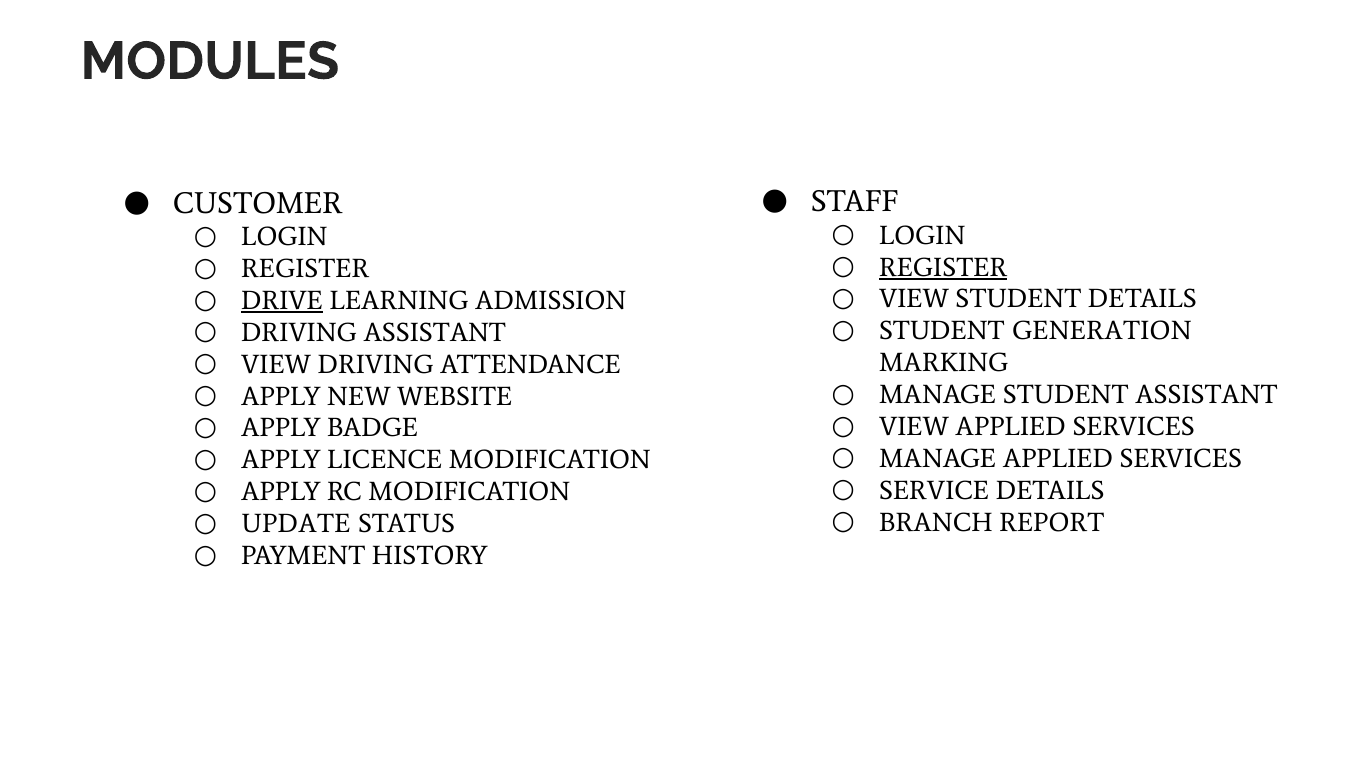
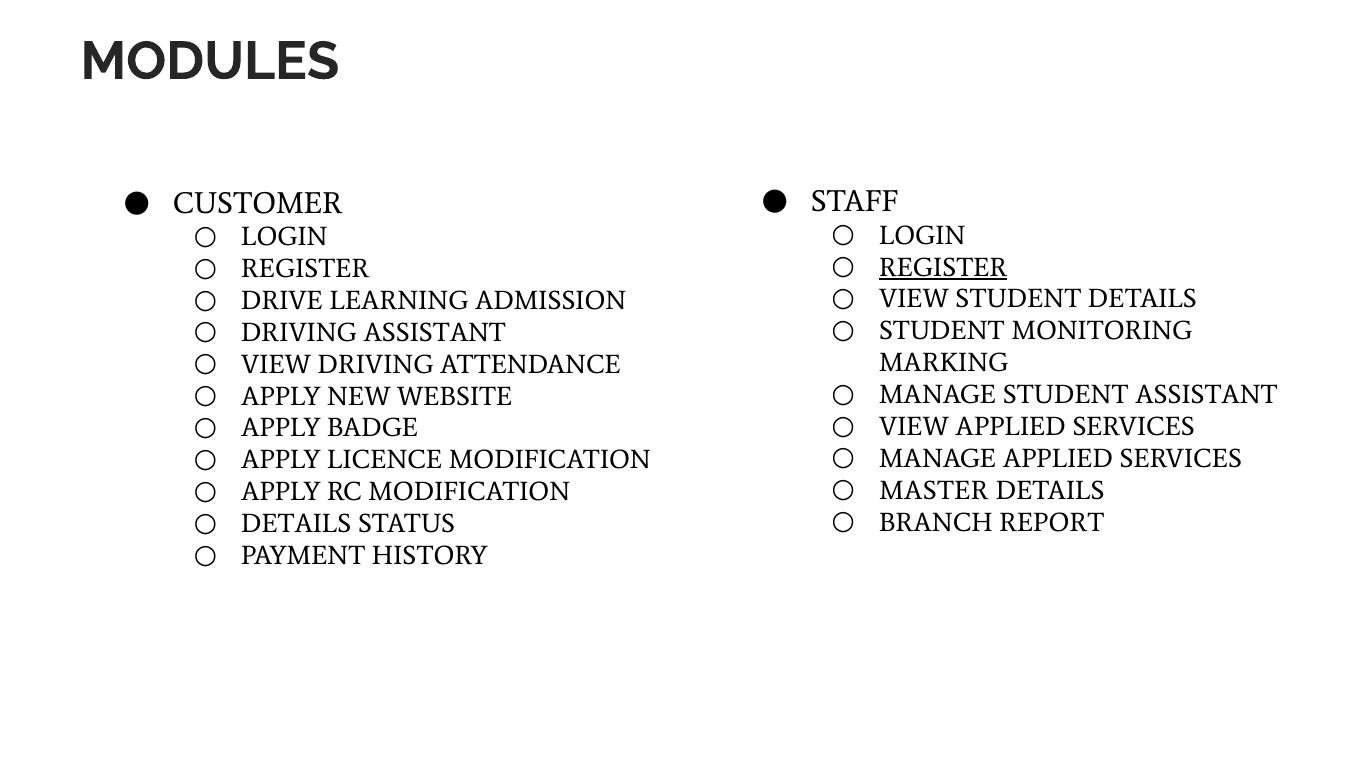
DRIVE underline: present -> none
GENERATION: GENERATION -> MONITORING
SERVICE: SERVICE -> MASTER
UPDATE at (296, 524): UPDATE -> DETAILS
